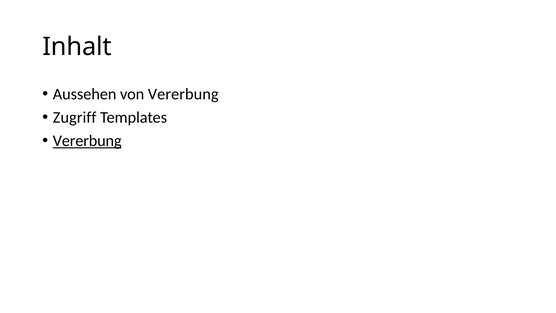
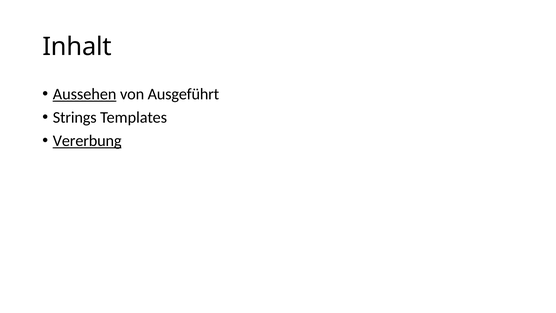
Aussehen underline: none -> present
von Vererbung: Vererbung -> Ausgeführt
Zugriff: Zugriff -> Strings
